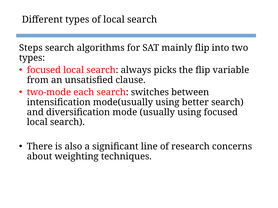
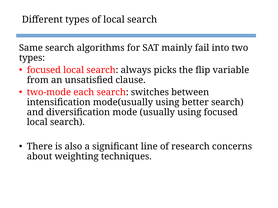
Steps: Steps -> Same
mainly flip: flip -> fail
